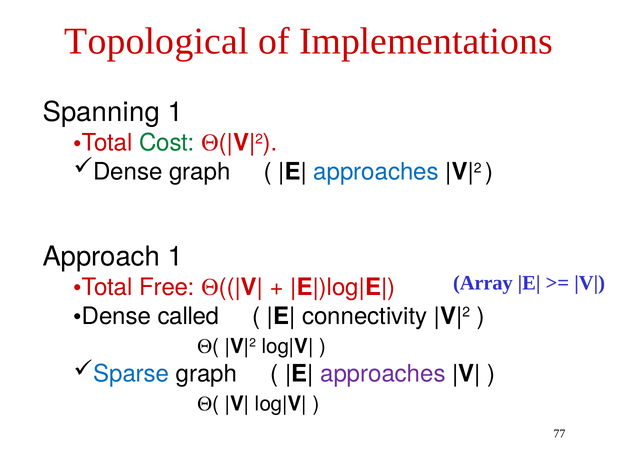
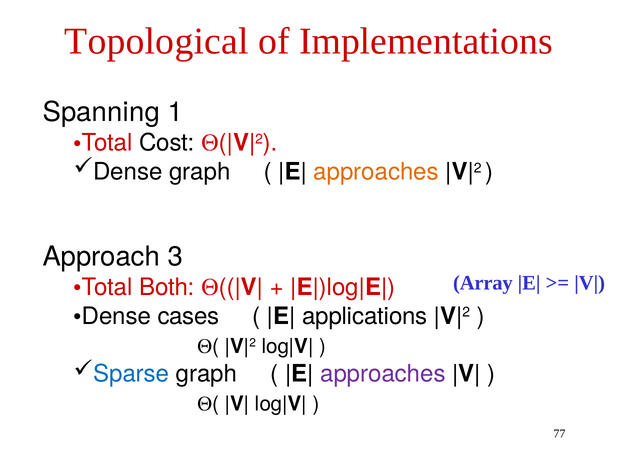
Cost colour: green -> black
approaches at (376, 172) colour: blue -> orange
Approach 1: 1 -> 3
Free: Free -> Both
called: called -> cases
connectivity: connectivity -> applications
